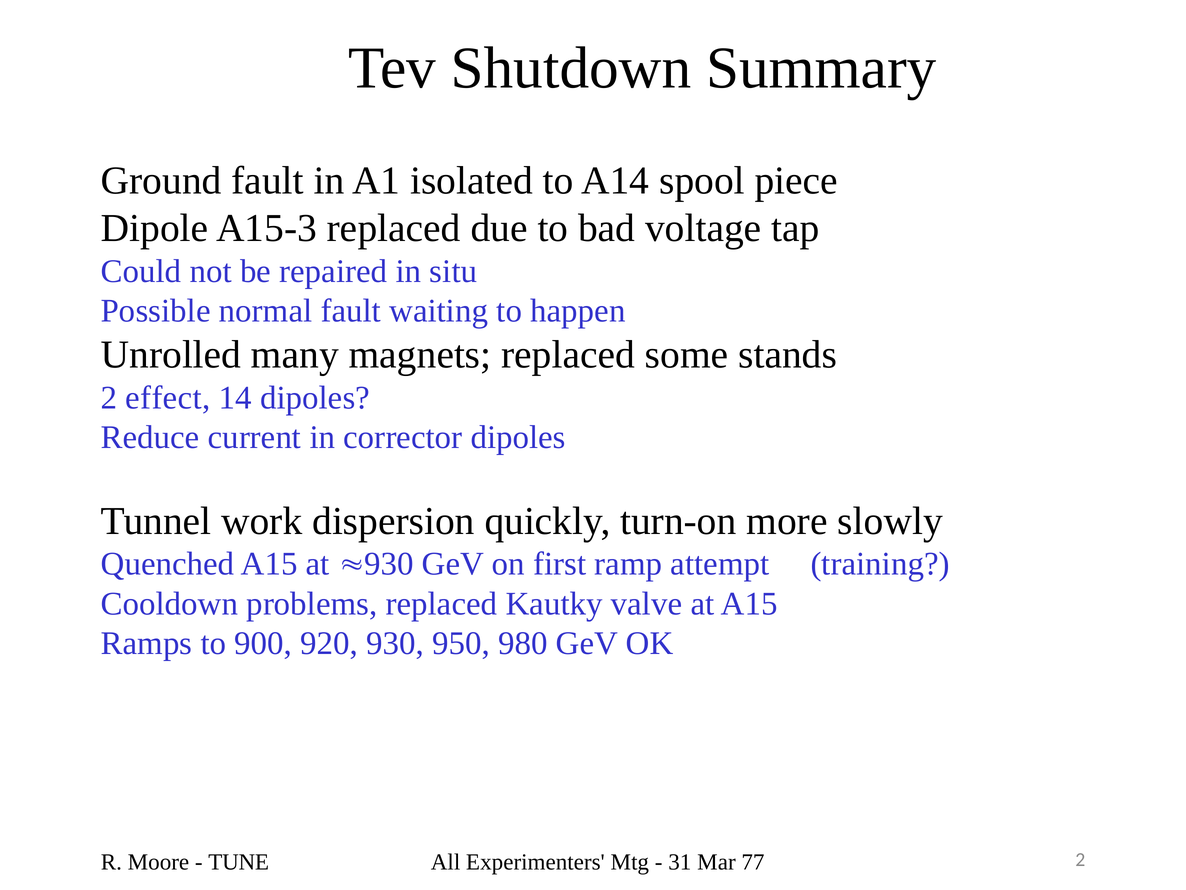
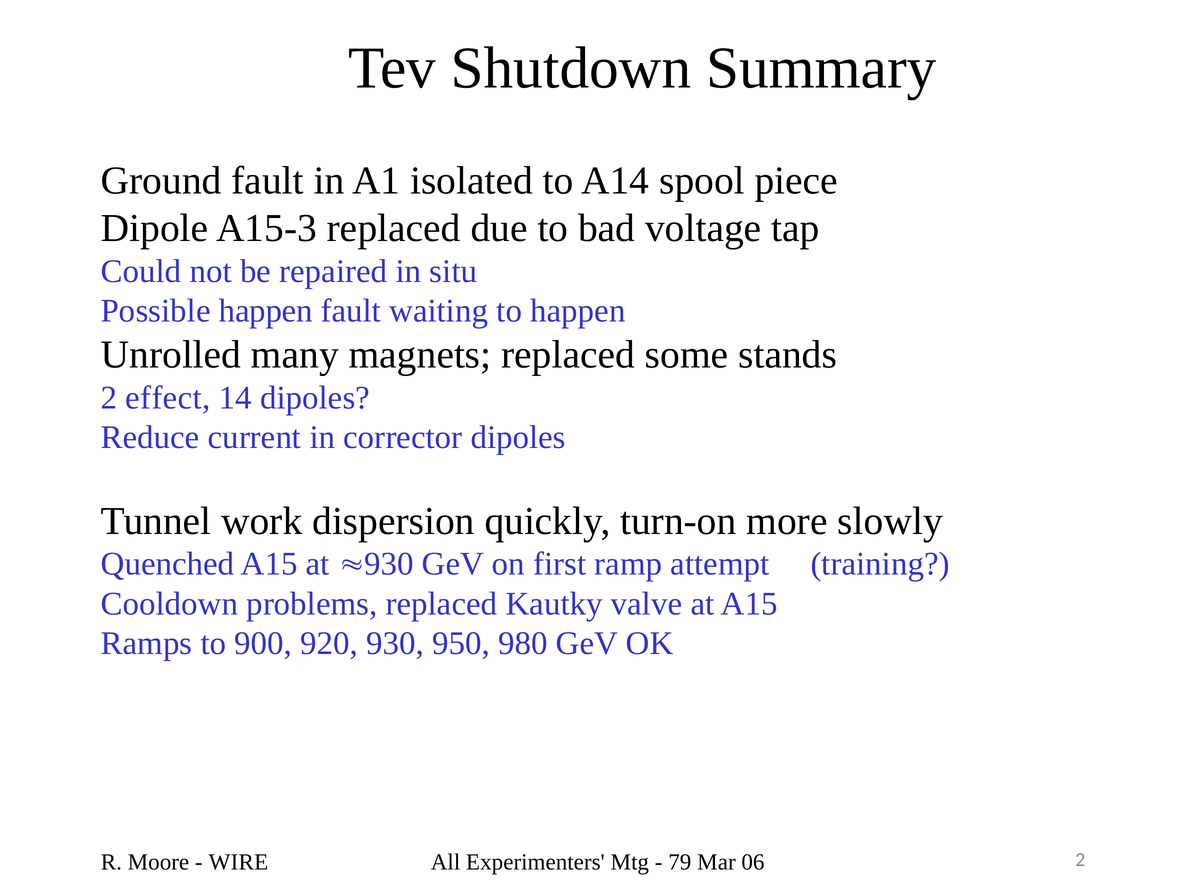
Possible normal: normal -> happen
TUNE: TUNE -> WIRE
31: 31 -> 79
77: 77 -> 06
